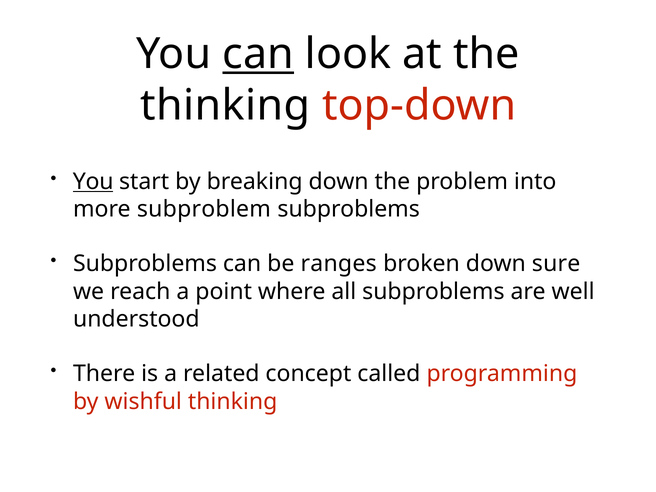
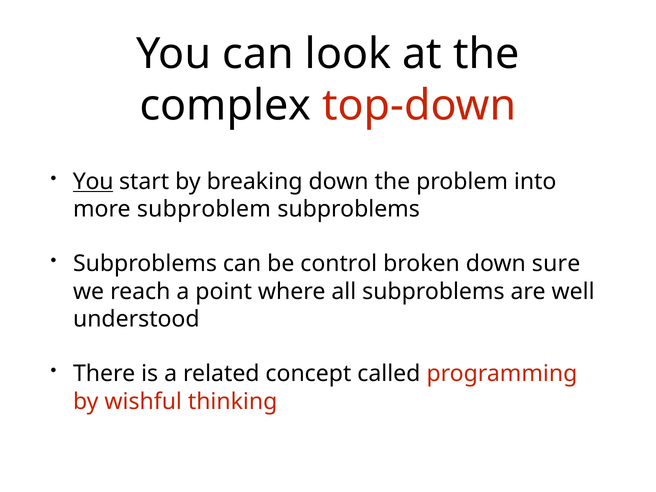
can at (258, 54) underline: present -> none
thinking at (225, 106): thinking -> complex
ranges: ranges -> control
